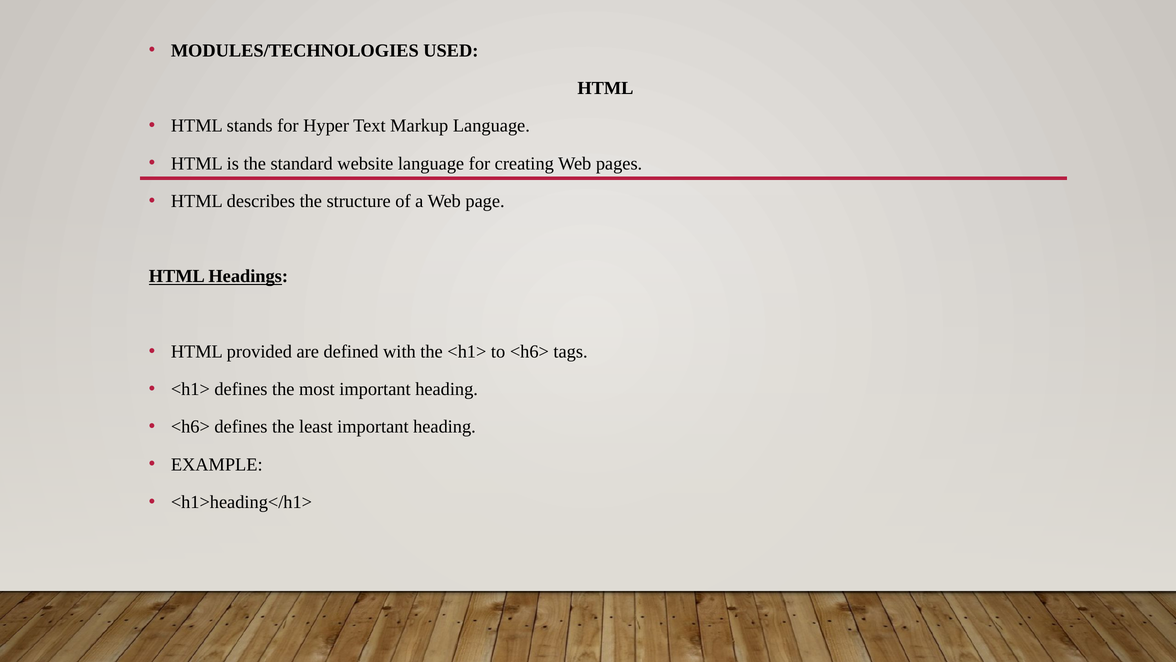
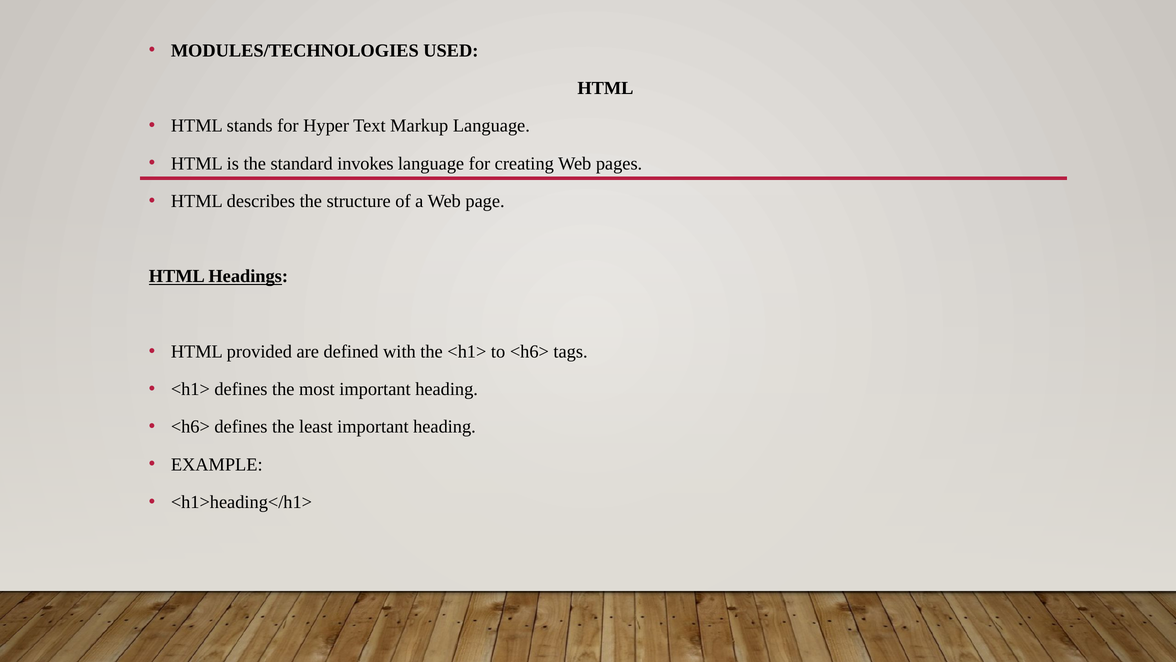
website: website -> invokes
